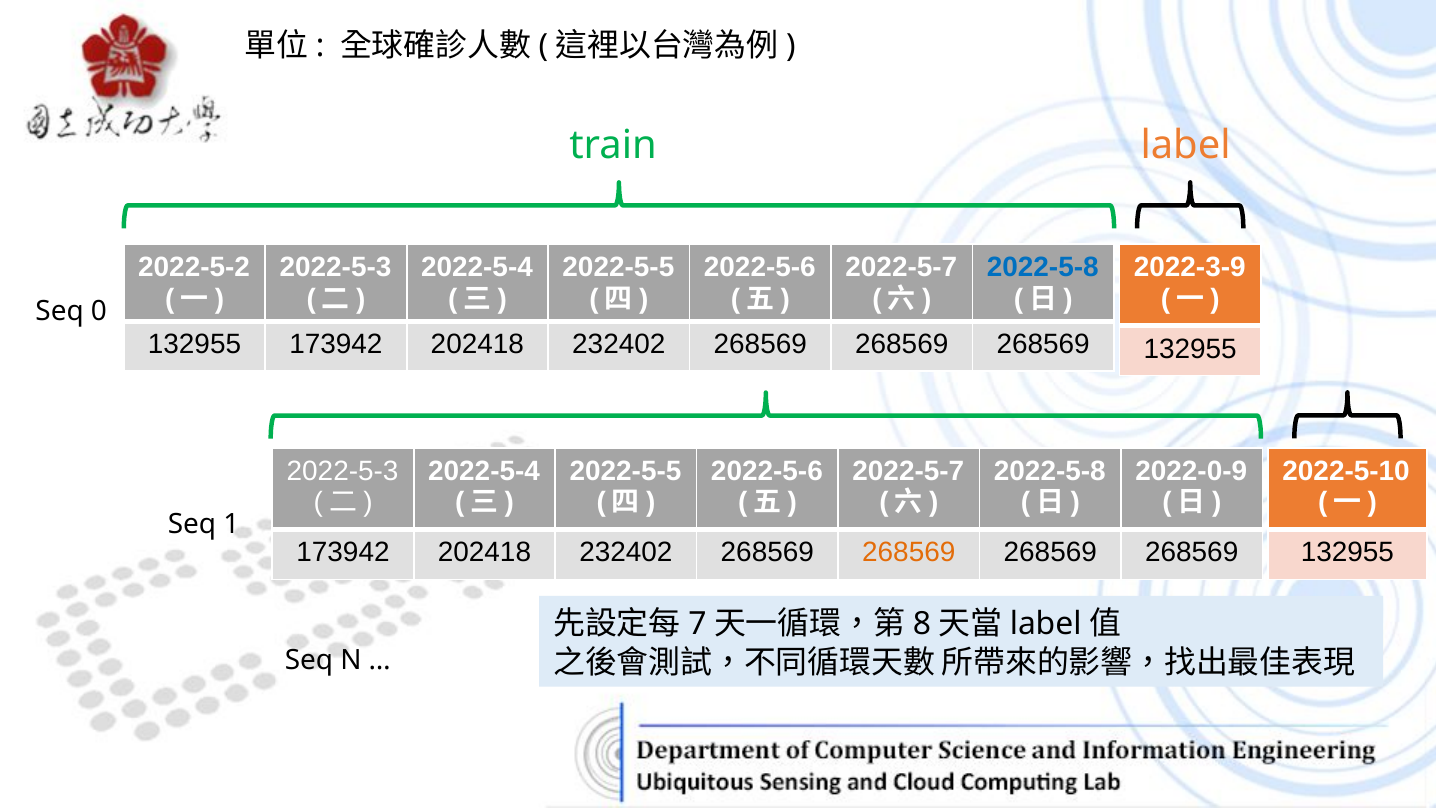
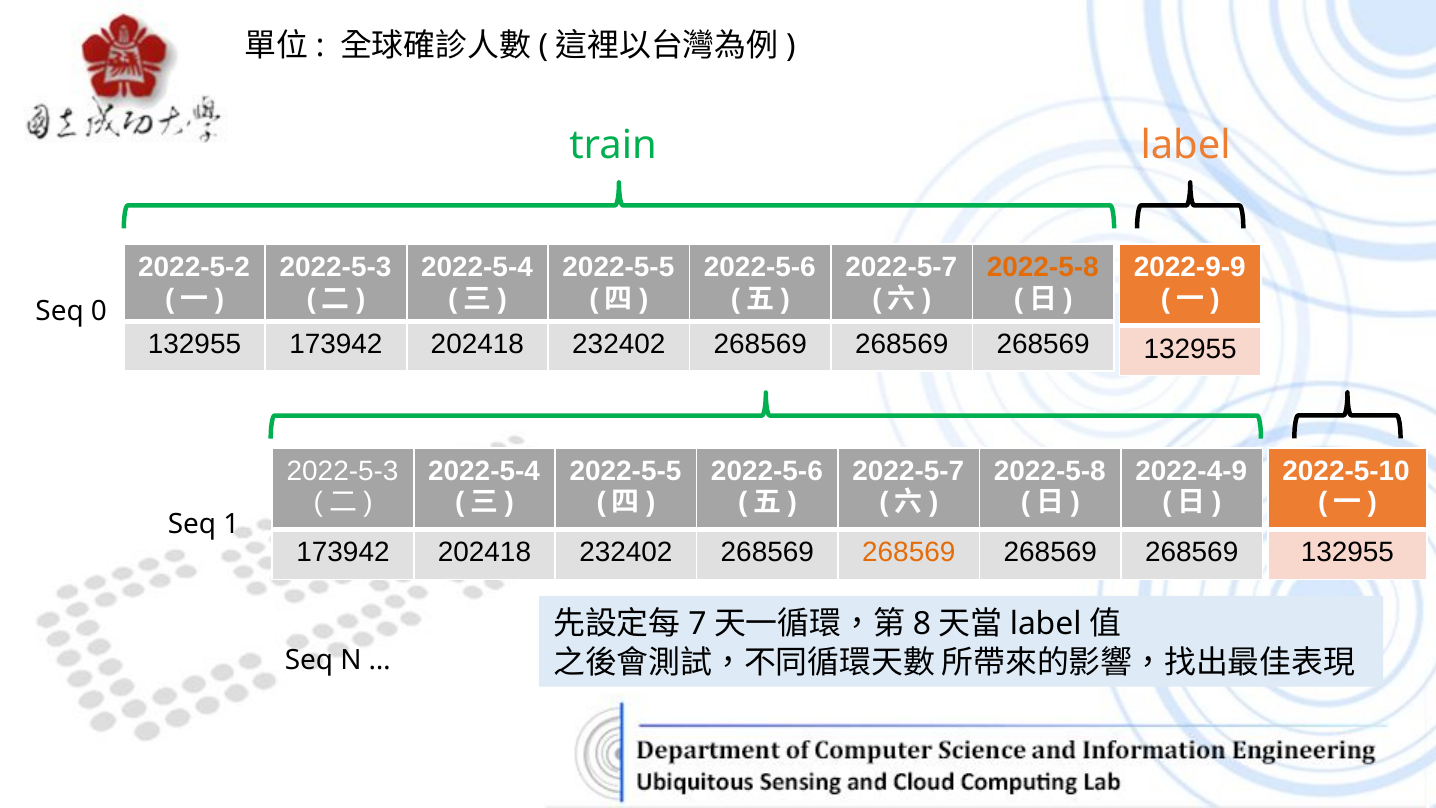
2022-5-8 at (1043, 267) colour: blue -> orange
2022-3-9: 2022-3-9 -> 2022-9-9
2022-0-9: 2022-0-9 -> 2022-4-9
